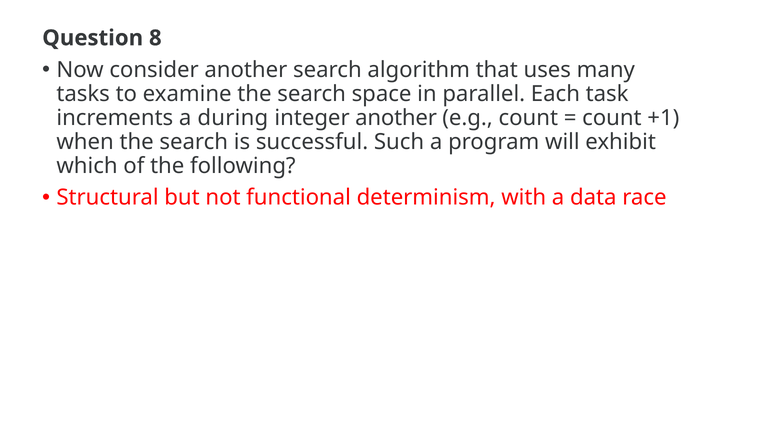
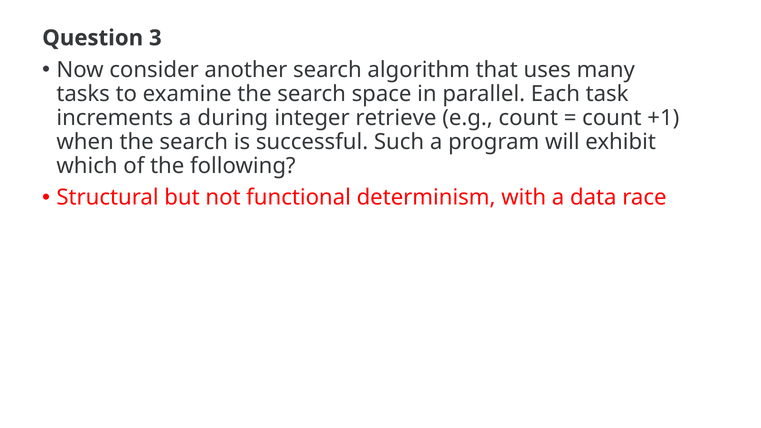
8: 8 -> 3
integer another: another -> retrieve
